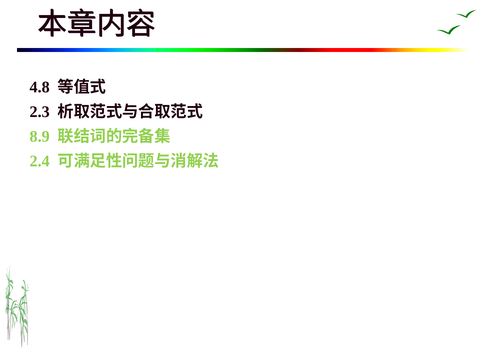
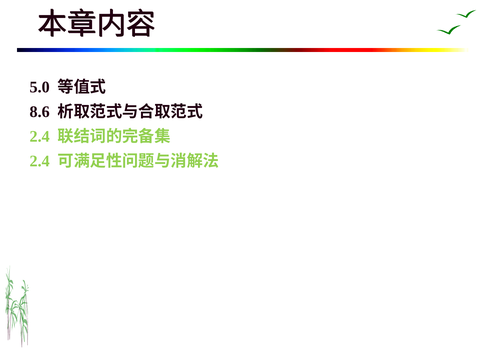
4.8: 4.8 -> 5.0
2.3: 2.3 -> 8.6
8.9 at (40, 136): 8.9 -> 2.4
